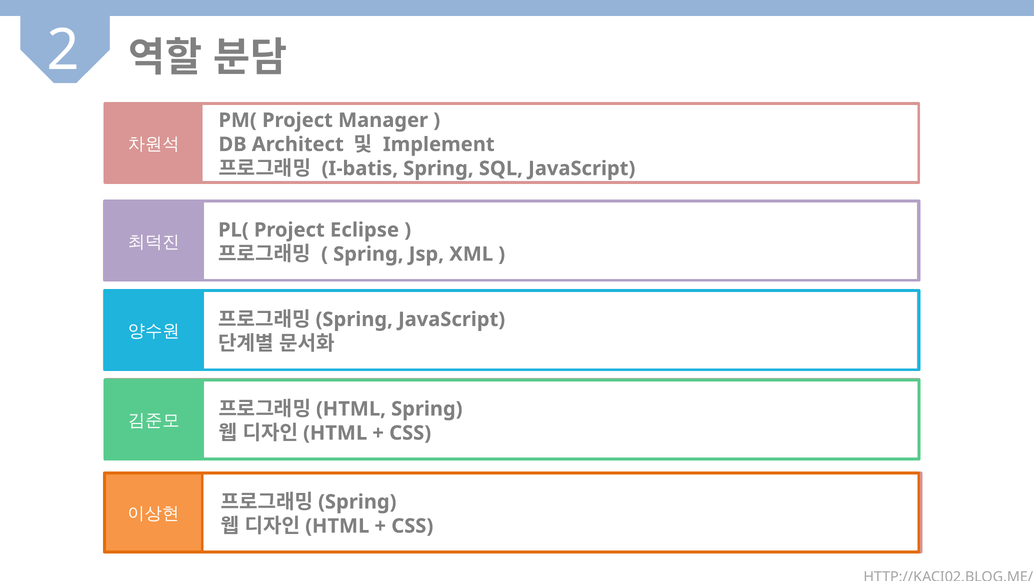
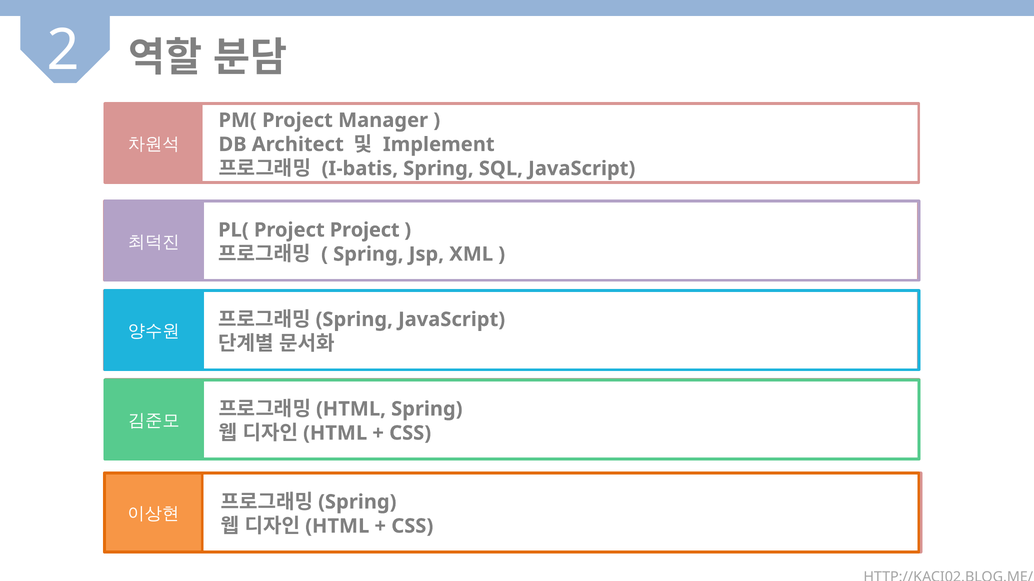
Project Eclipse: Eclipse -> Project
